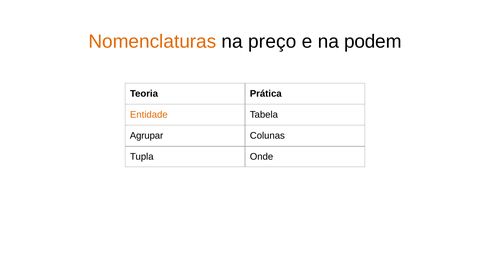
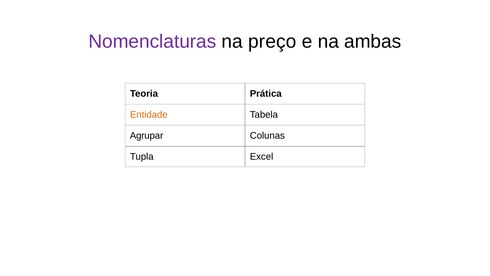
Nomenclaturas colour: orange -> purple
podem: podem -> ambas
Onde: Onde -> Excel
